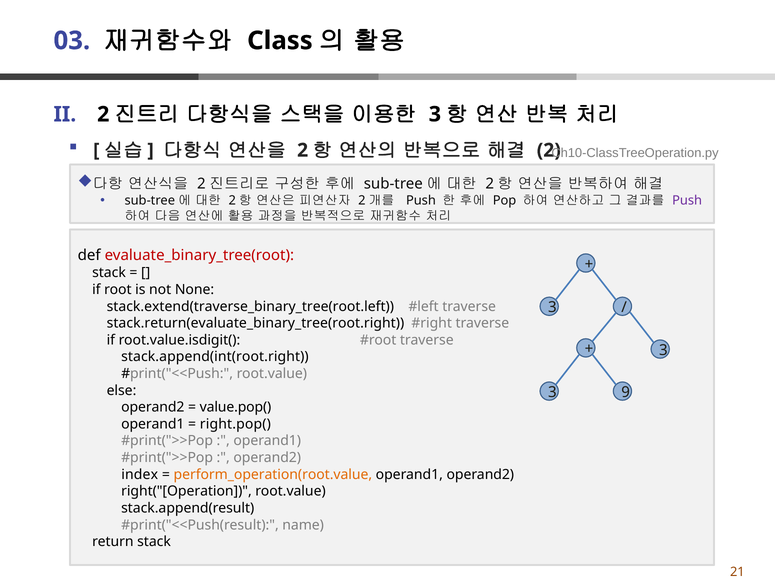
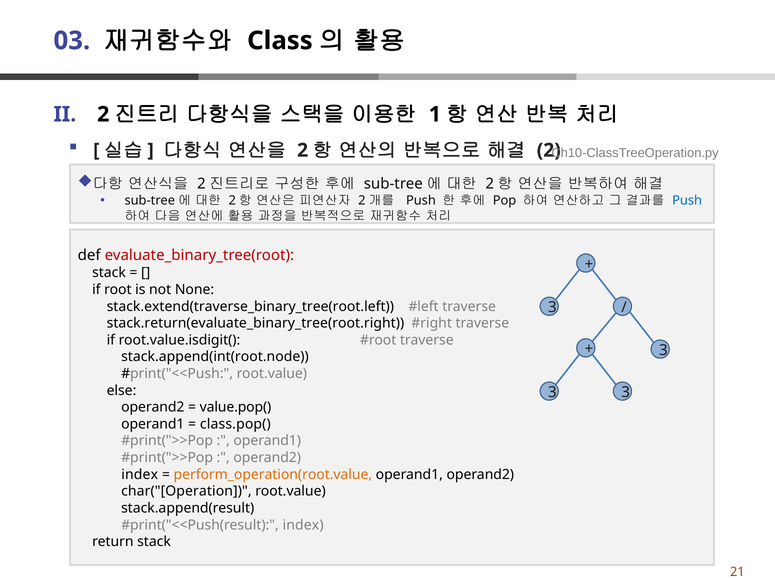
3 at (435, 114): 3 -> 1
Push at (687, 201) colour: purple -> blue
stack.append(int(root.right: stack.append(int(root.right -> stack.append(int(root.node
9 at (626, 392): 9 -> 3
right.pop(: right.pop( -> class.pop(
right("[Operation: right("[Operation -> char("[Operation
name at (303, 525): name -> index
